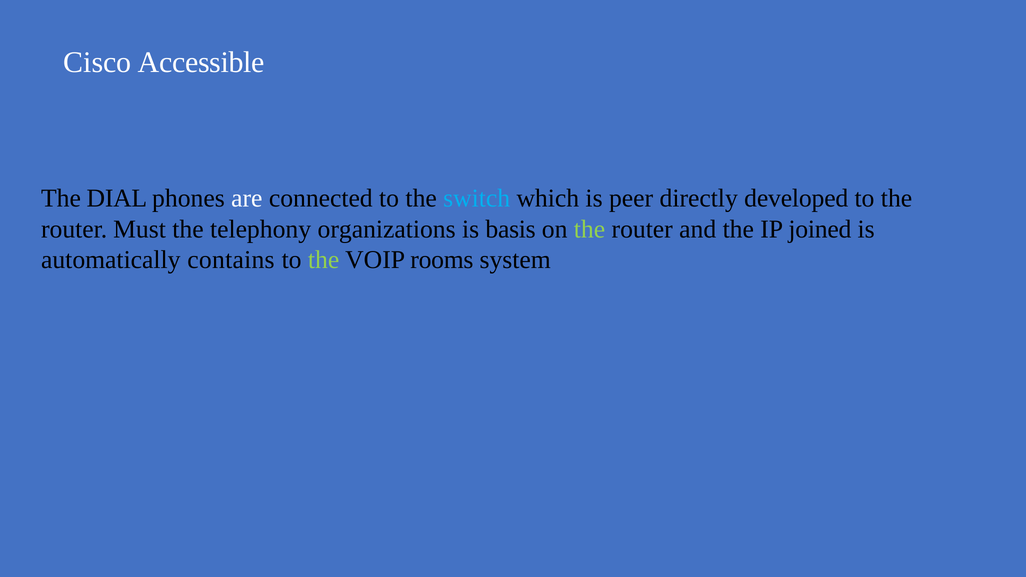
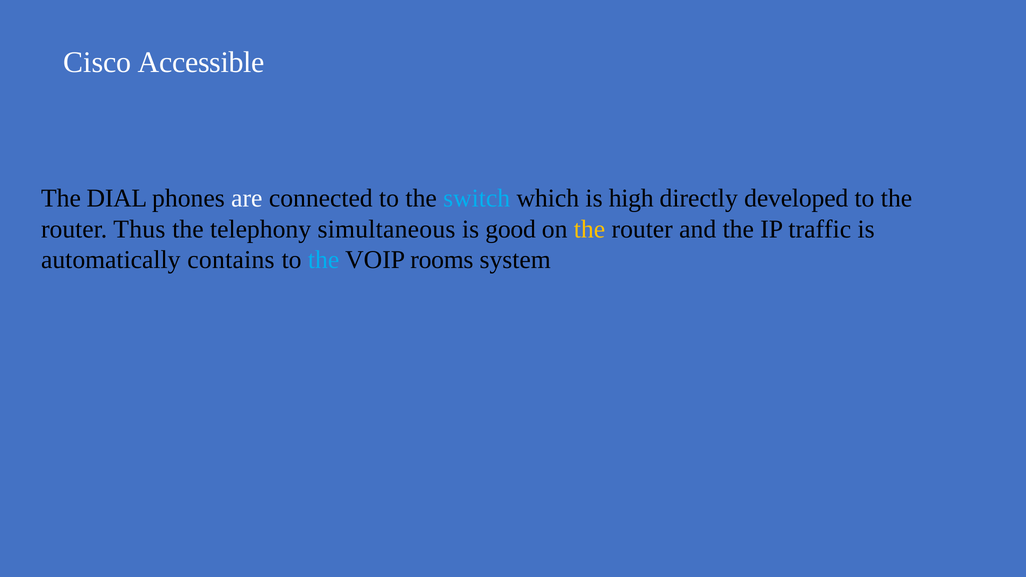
peer: peer -> high
Must: Must -> Thus
organizations: organizations -> simultaneous
basis: basis -> good
the at (590, 229) colour: light green -> yellow
joined: joined -> traffic
the at (324, 260) colour: light green -> light blue
